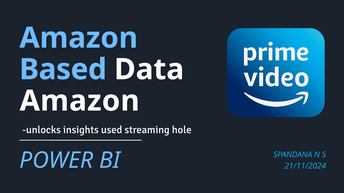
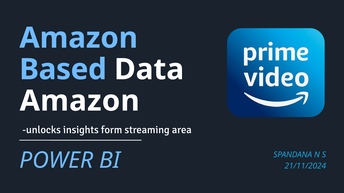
used: used -> form
hole: hole -> area
